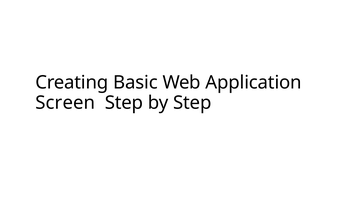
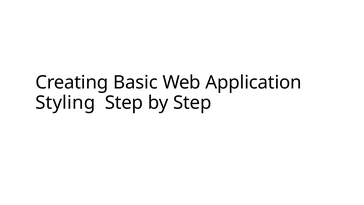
Screen: Screen -> Styling
